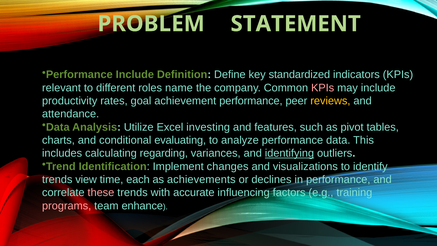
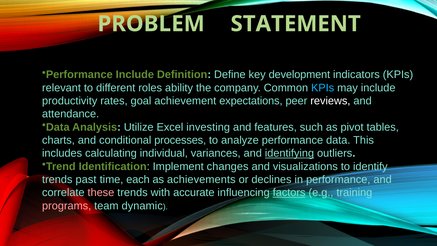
standardized: standardized -> development
name: name -> ability
KPIs at (323, 88) colour: pink -> light blue
achievement performance: performance -> expectations
reviews colour: yellow -> white
evaluating: evaluating -> processes
regarding: regarding -> individual
view: view -> past
factors underline: none -> present
enhance: enhance -> dynamic
